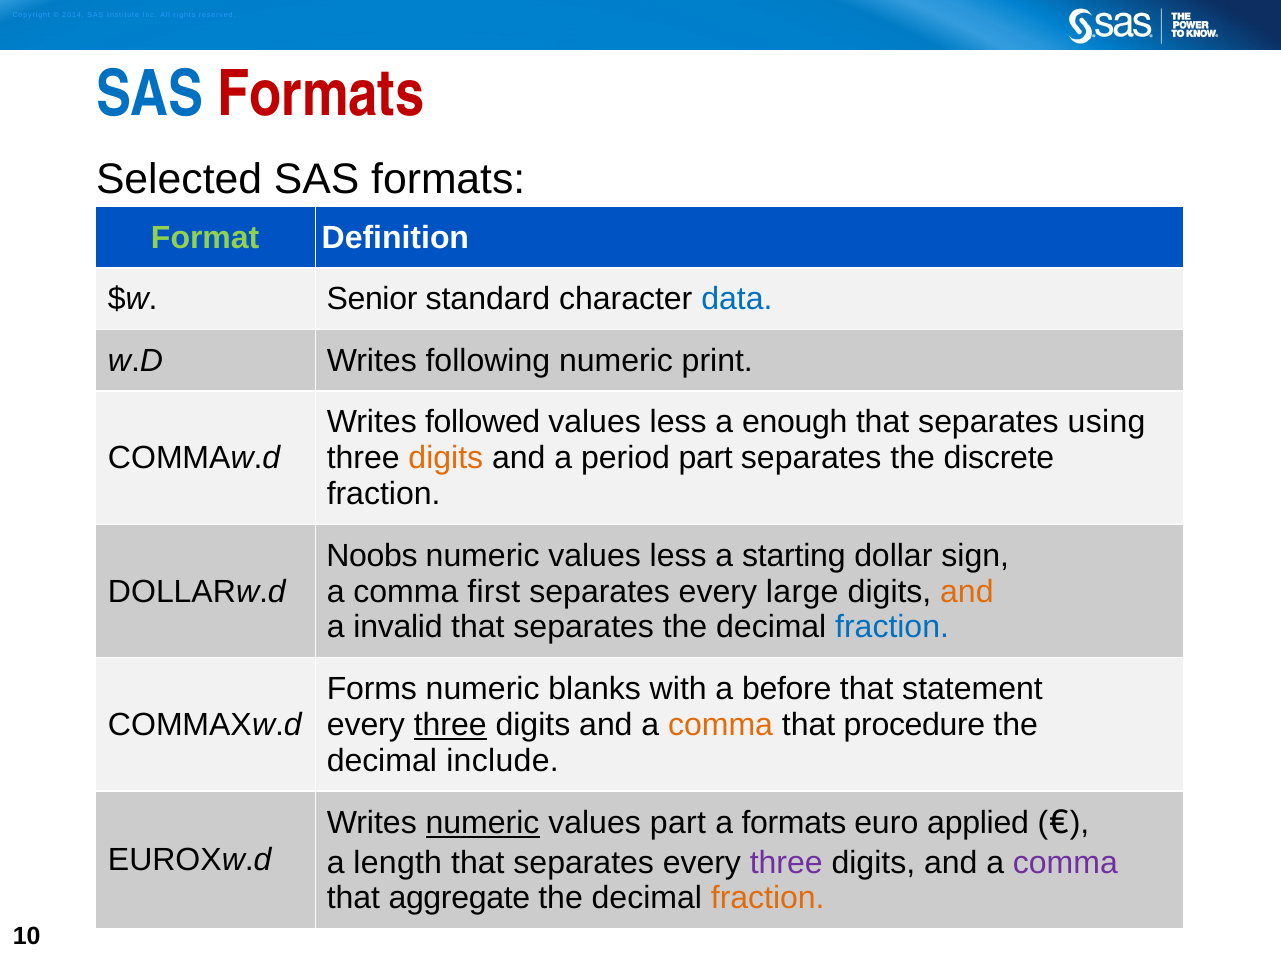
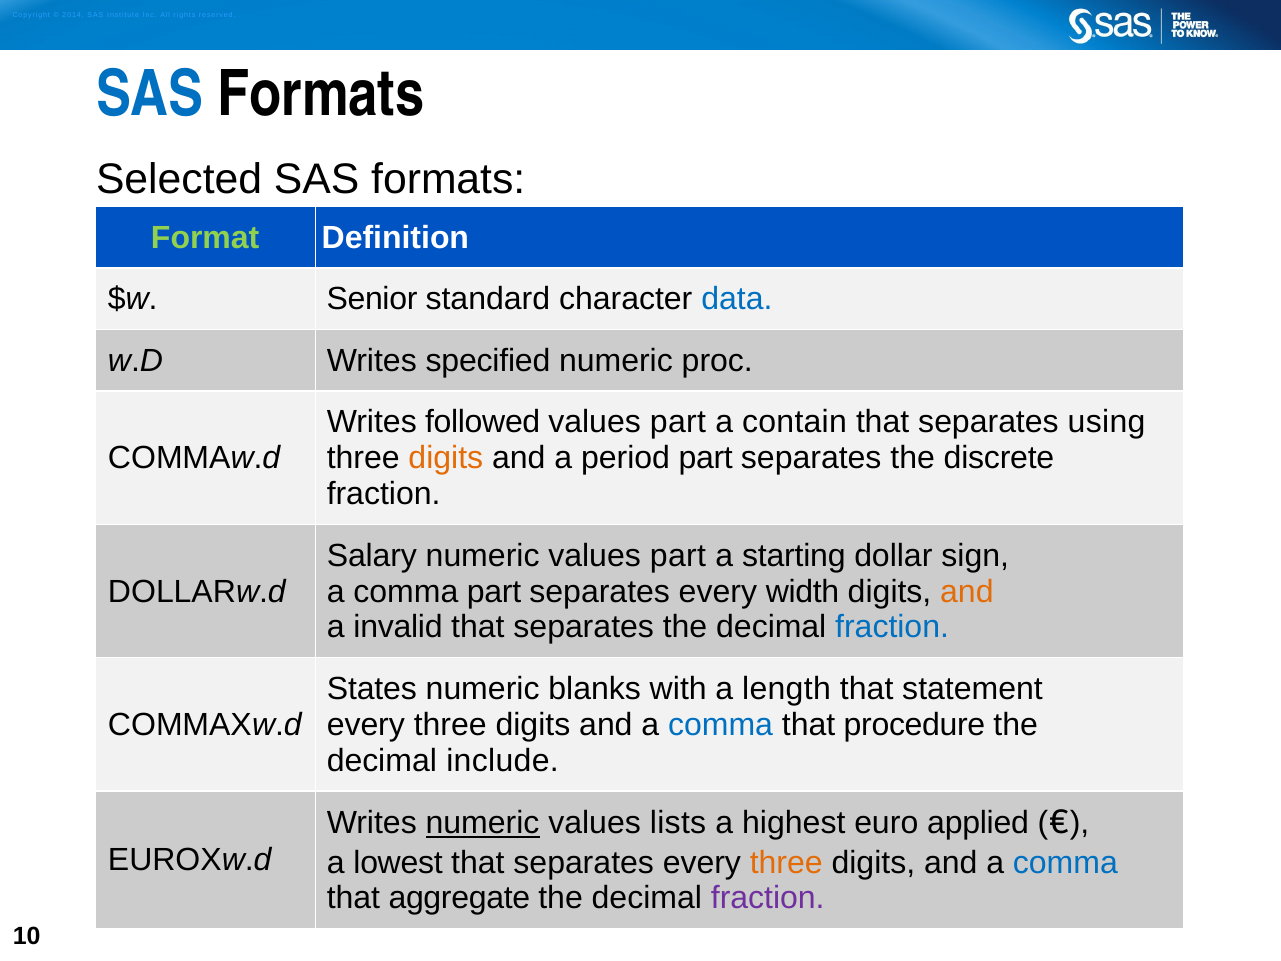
Formats at (321, 94) colour: red -> black
following: following -> specified
print: print -> proc
less at (678, 422): less -> part
enough: enough -> contain
Noobs: Noobs -> Salary
numeric values less: less -> part
comma first: first -> part
large: large -> width
Forms: Forms -> States
before: before -> length
three at (450, 725) underline: present -> none
comma at (721, 725) colour: orange -> blue
values part: part -> lists
a formats: formats -> highest
length: length -> lowest
three at (786, 862) colour: purple -> orange
comma at (1065, 862) colour: purple -> blue
fraction at (768, 898) colour: orange -> purple
